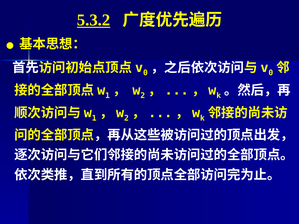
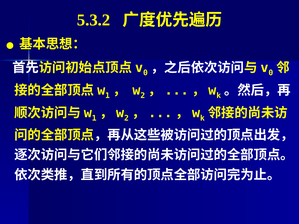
5.3.2 underline: present -> none
